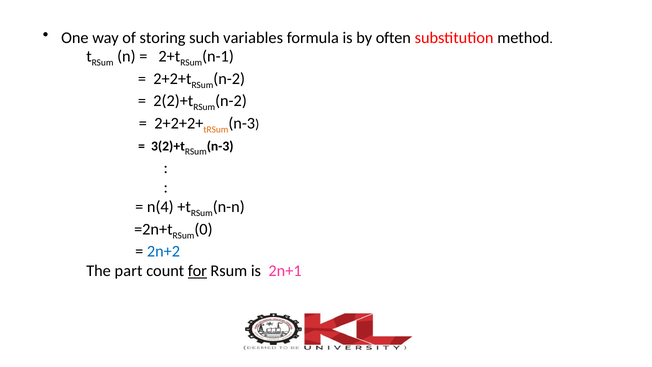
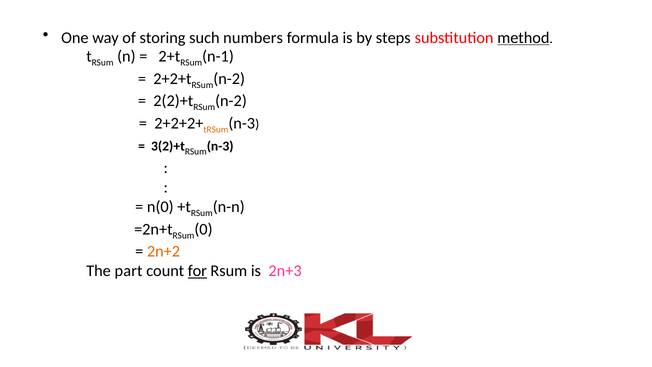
variables: variables -> numbers
often: often -> steps
method underline: none -> present
n(4: n(4 -> n(0
2n+2 colour: blue -> orange
2n+1: 2n+1 -> 2n+3
